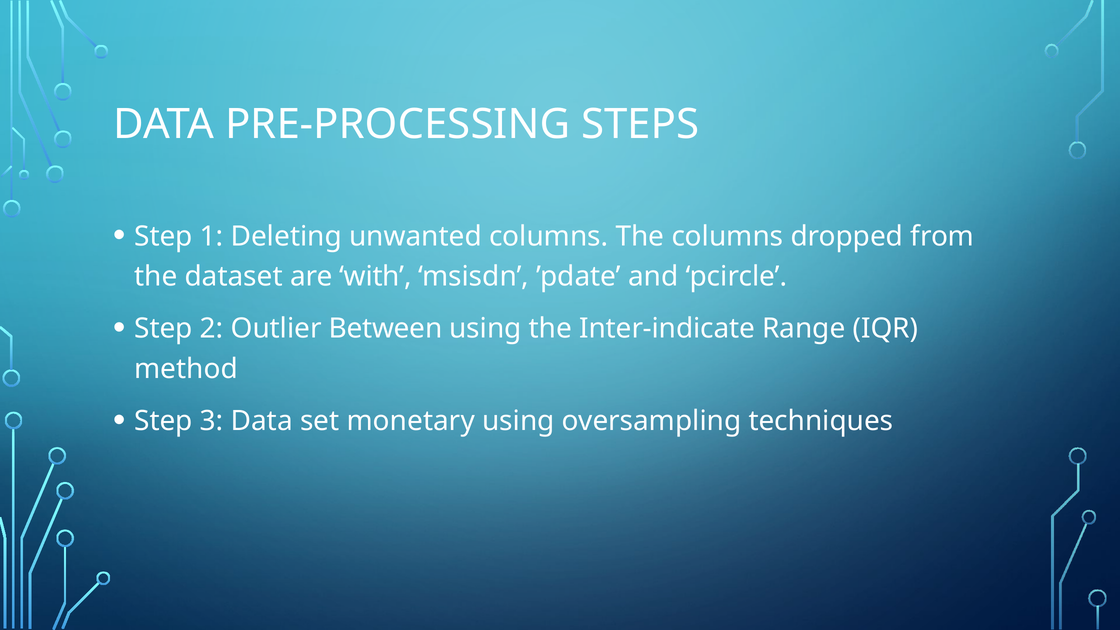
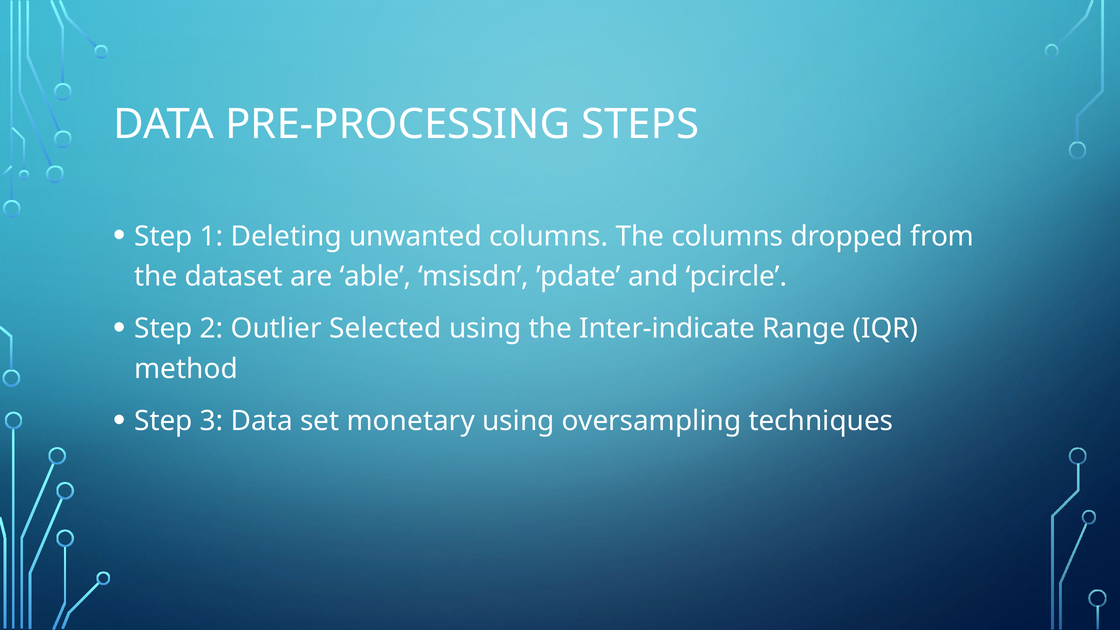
with: with -> able
Between: Between -> Selected
